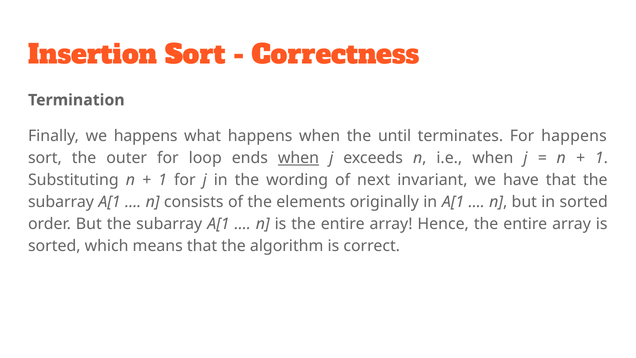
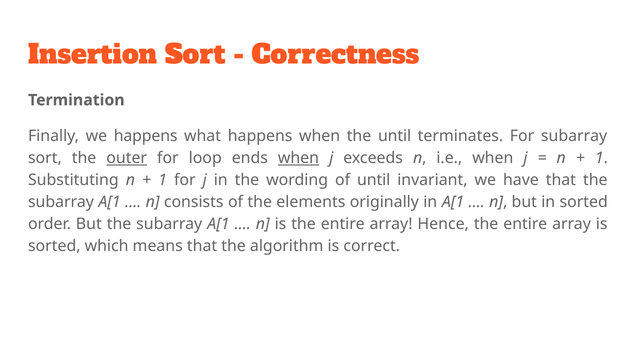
For happens: happens -> subarray
outer underline: none -> present
of next: next -> until
